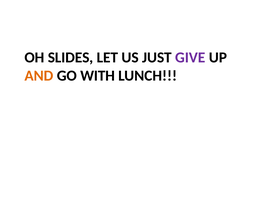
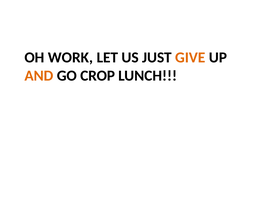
SLIDES: SLIDES -> WORK
GIVE colour: purple -> orange
WITH: WITH -> CROP
